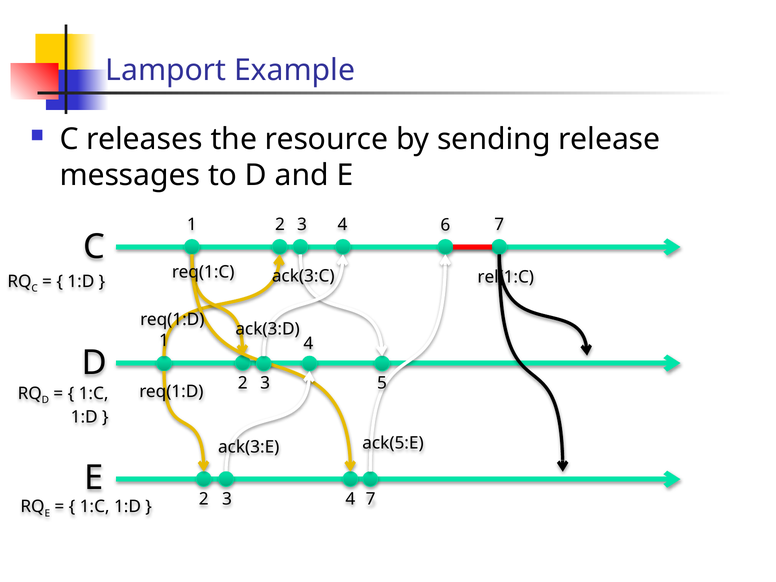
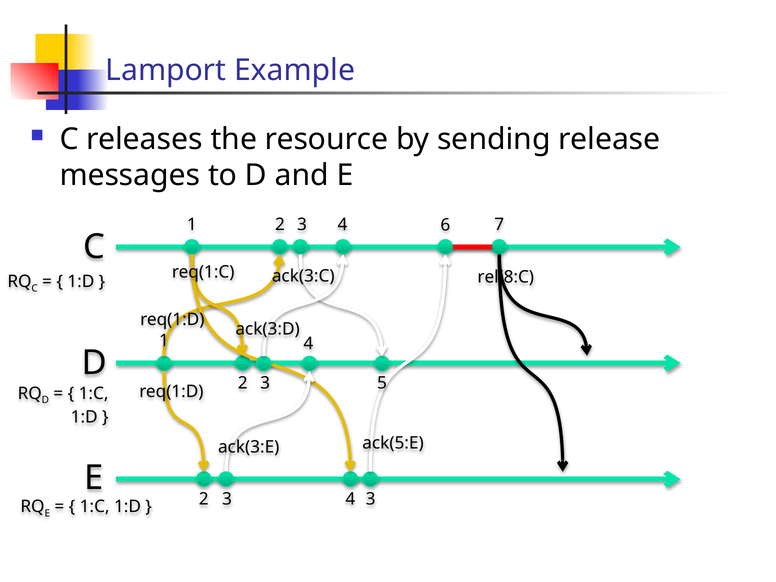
rel(1:C: rel(1:C -> rel(8:C
7 at (371, 499): 7 -> 3
